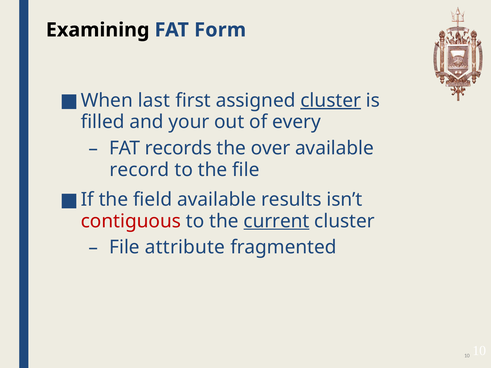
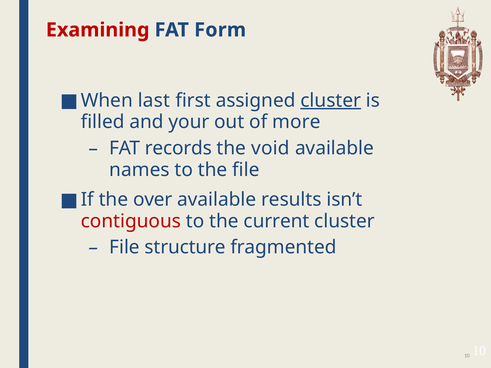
Examining colour: black -> red
every: every -> more
over: over -> void
record: record -> names
field: field -> over
current underline: present -> none
attribute: attribute -> structure
